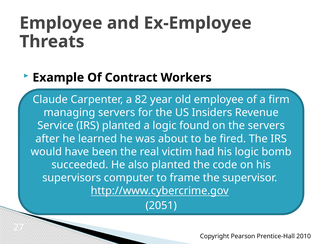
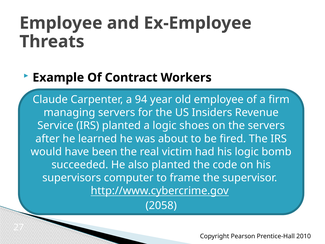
82: 82 -> 94
found: found -> shoes
2051: 2051 -> 2058
